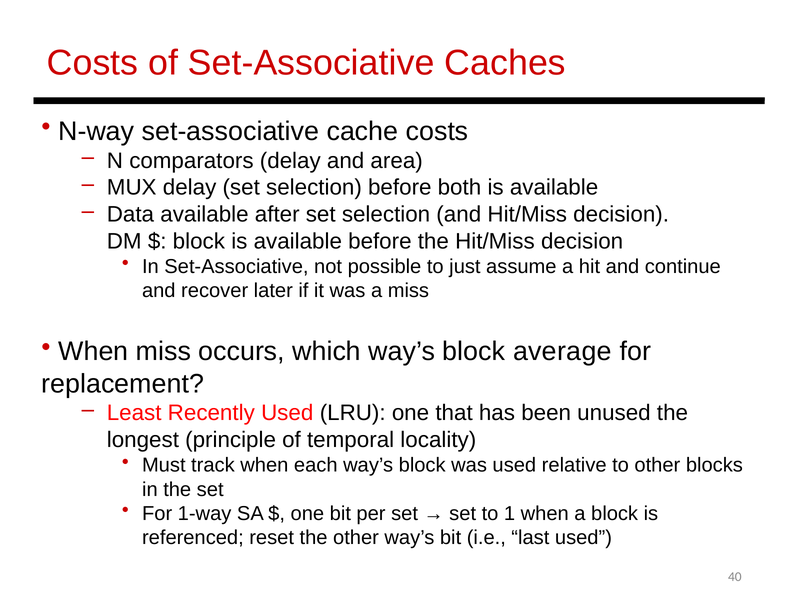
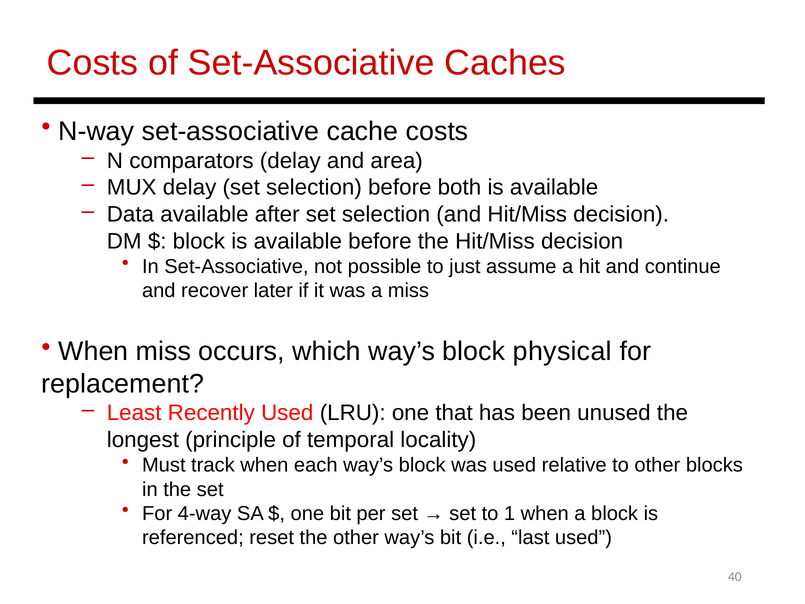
average: average -> physical
1-way: 1-way -> 4-way
